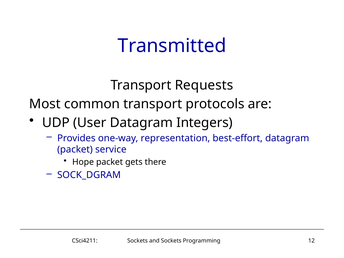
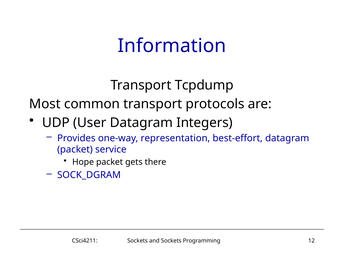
Transmitted: Transmitted -> Information
Requests: Requests -> Tcpdump
